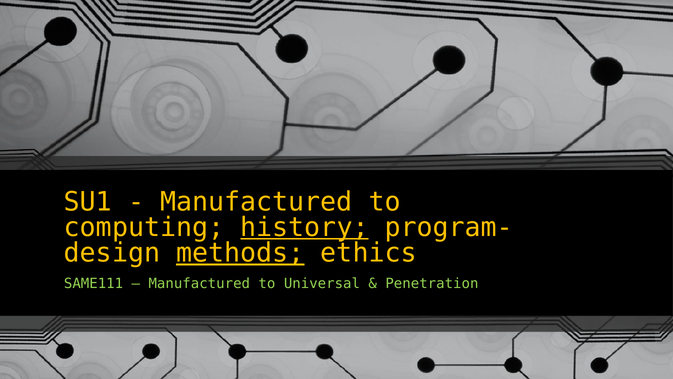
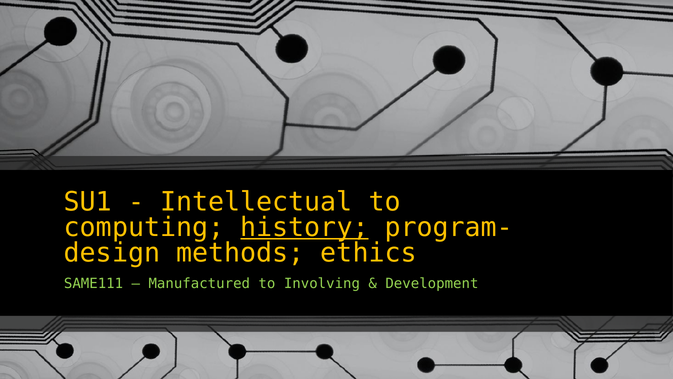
Manufactured at (256, 202): Manufactured -> Intellectual
methods underline: present -> none
Universal: Universal -> Involving
Penetration: Penetration -> Development
